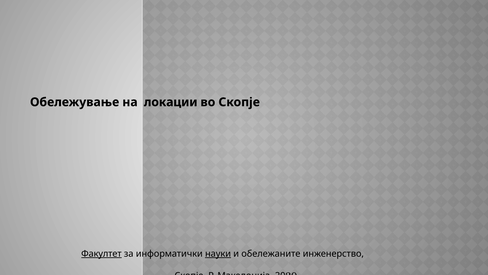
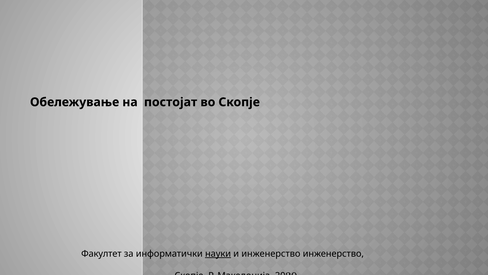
локации: локации -> постојат
Факултет underline: present -> none
и обележаните: обележаните -> инженерство
